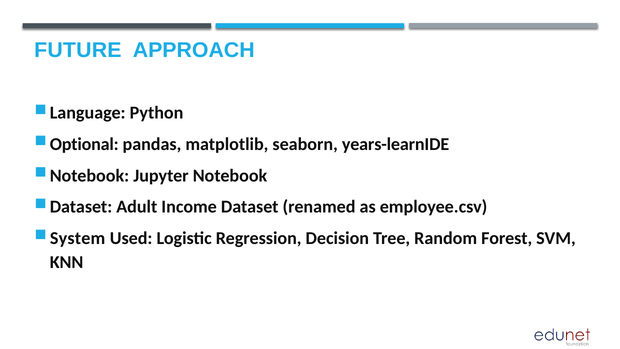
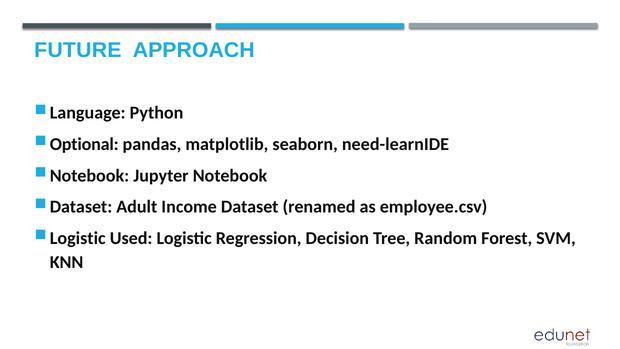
years-learnIDE: years-learnIDE -> need-learnIDE
System at (78, 238): System -> Logistic
